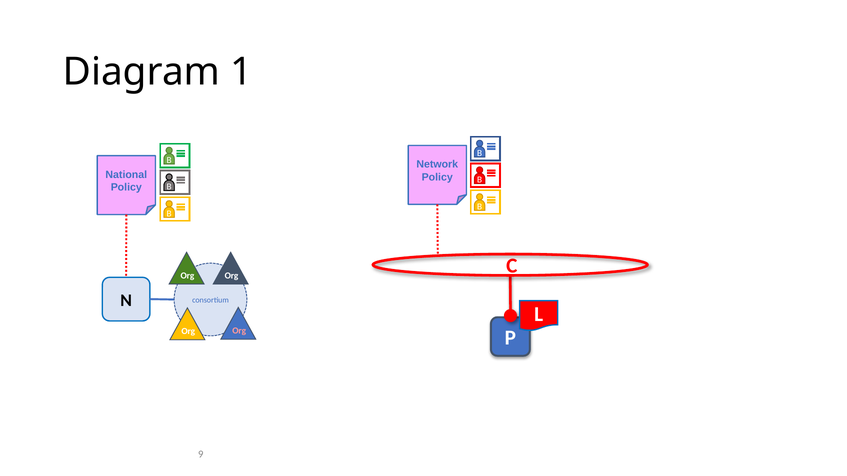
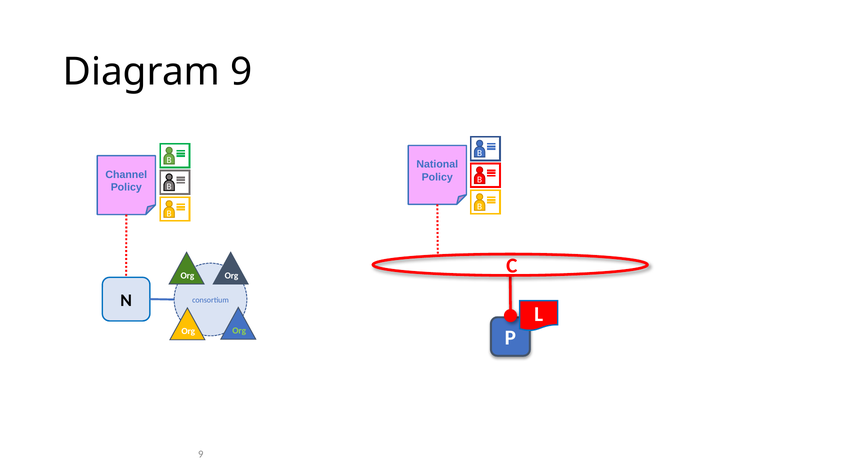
Diagram 1: 1 -> 9
Network: Network -> National
National: National -> Channel
Org at (239, 331) colour: pink -> light green
